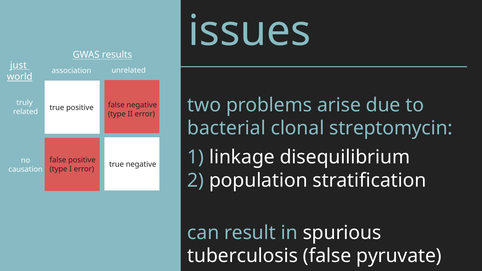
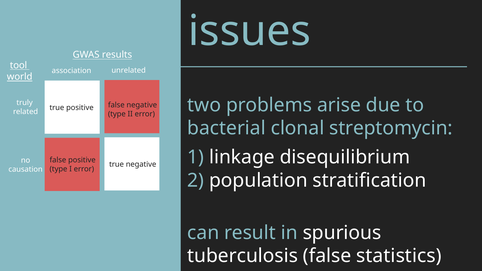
just: just -> tool
pyruvate: pyruvate -> statistics
